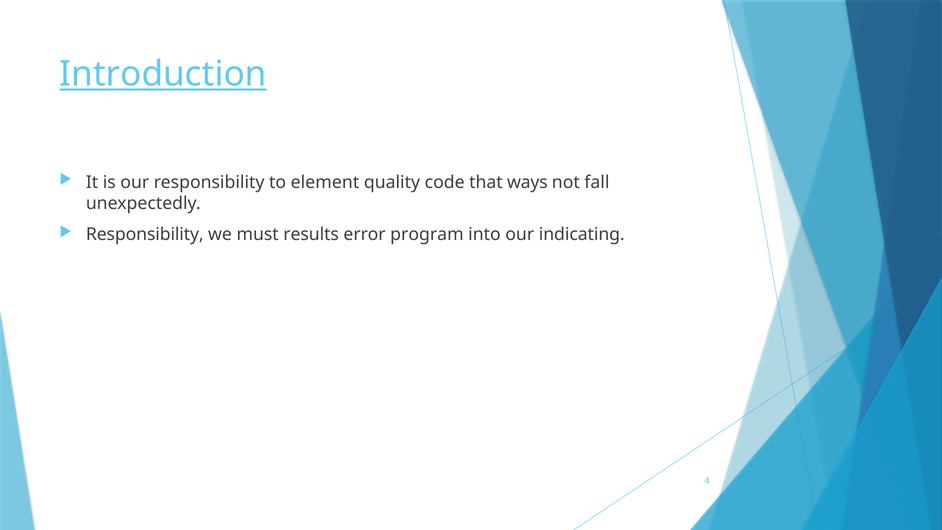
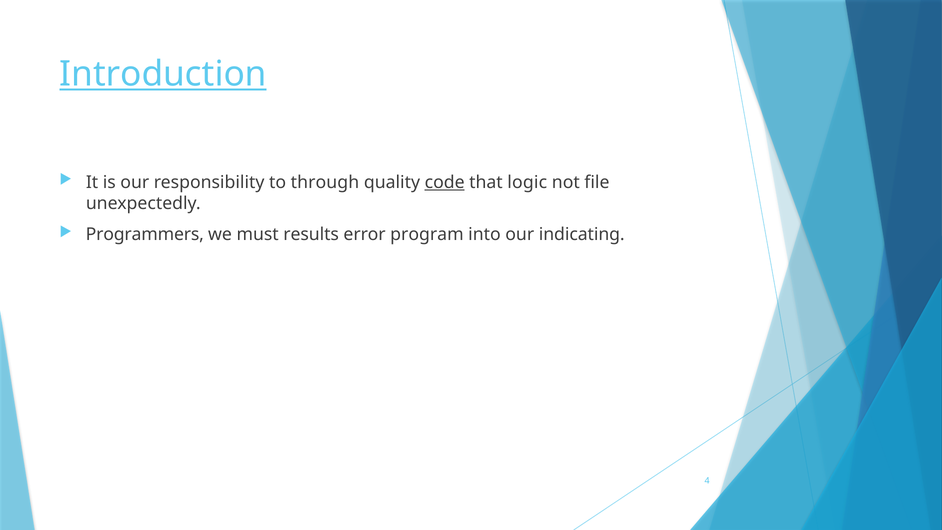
element: element -> through
code underline: none -> present
ways: ways -> logic
fall: fall -> file
Responsibility at (145, 235): Responsibility -> Programmers
